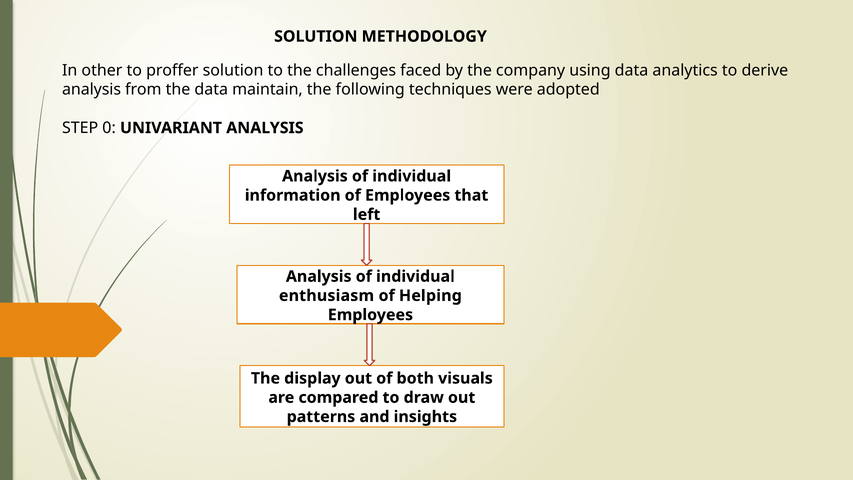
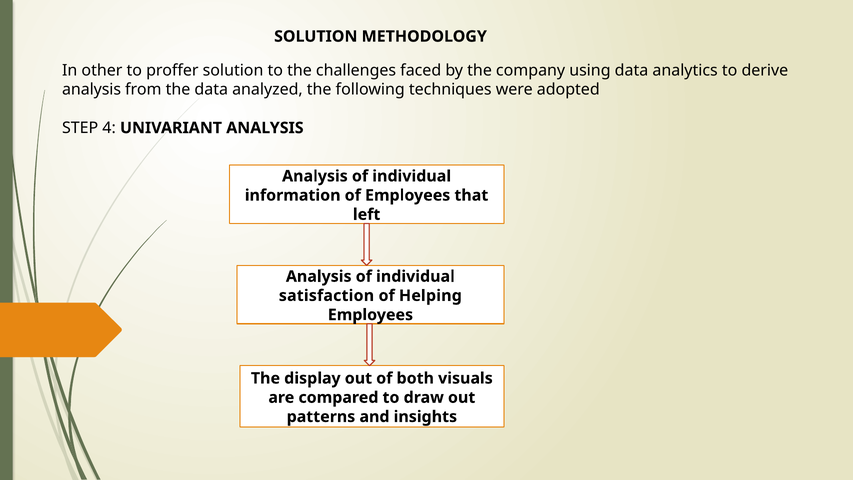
maintain: maintain -> analyzed
0: 0 -> 4
enthusiasm: enthusiasm -> satisfaction
